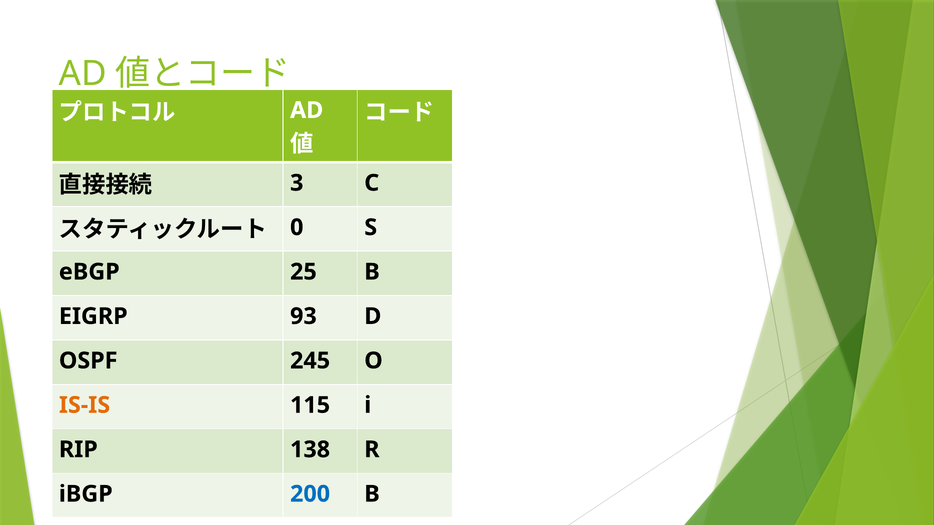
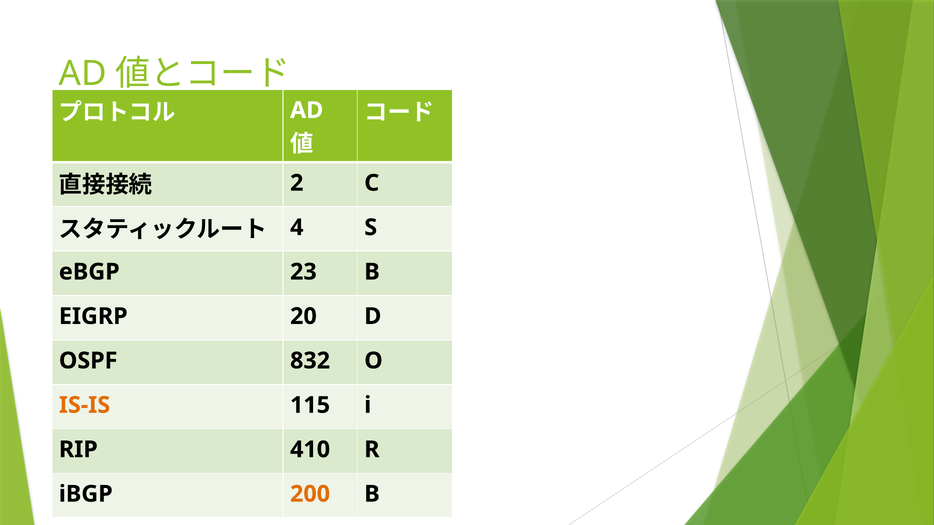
3: 3 -> 2
0: 0 -> 4
25: 25 -> 23
93: 93 -> 20
245: 245 -> 832
138: 138 -> 410
200 colour: blue -> orange
